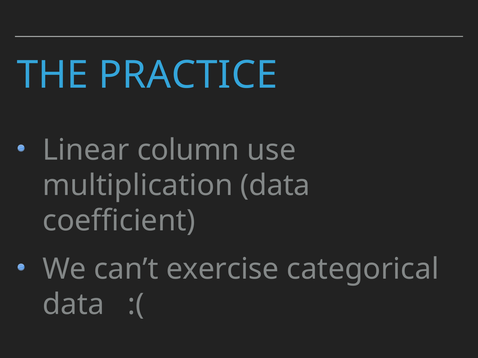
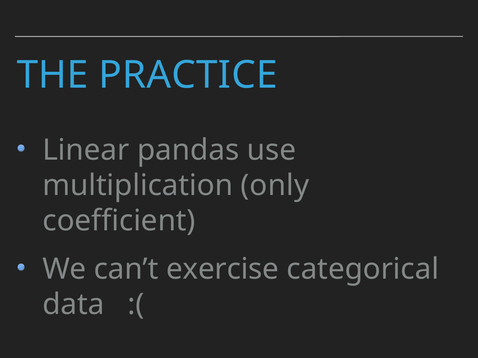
column: column -> pandas
multiplication data: data -> only
